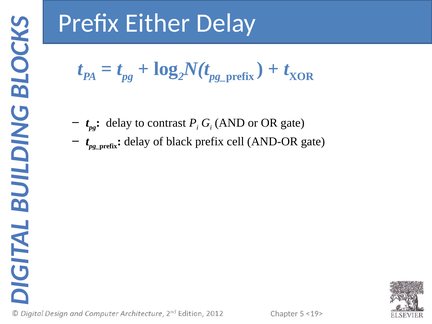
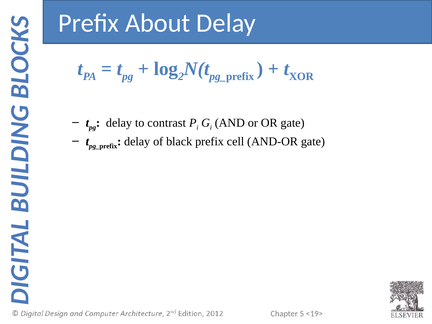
Either: Either -> About
